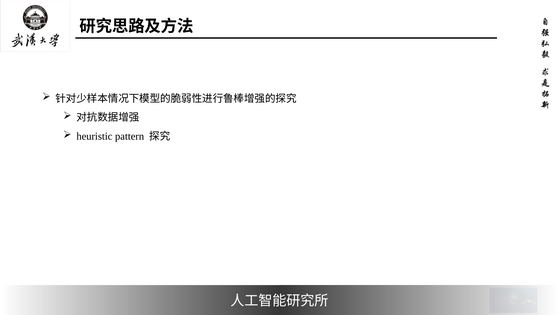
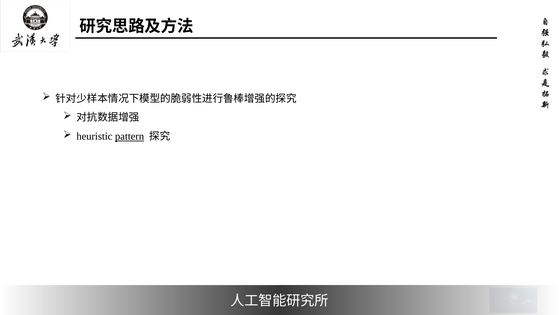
pattern underline: none -> present
